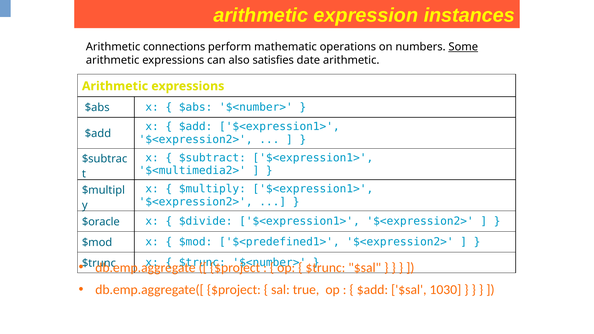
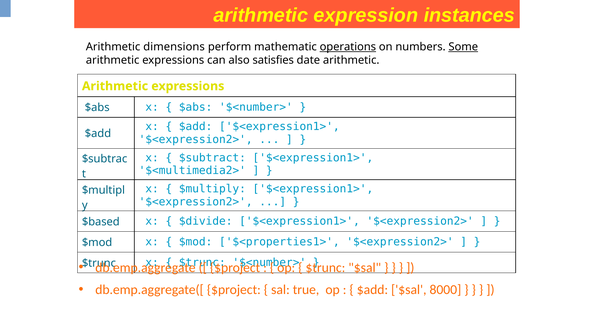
connections: connections -> dimensions
operations underline: none -> present
$oracle: $oracle -> $based
$<predefined1>: $<predefined1> -> $<properties1>
1030: 1030 -> 8000
